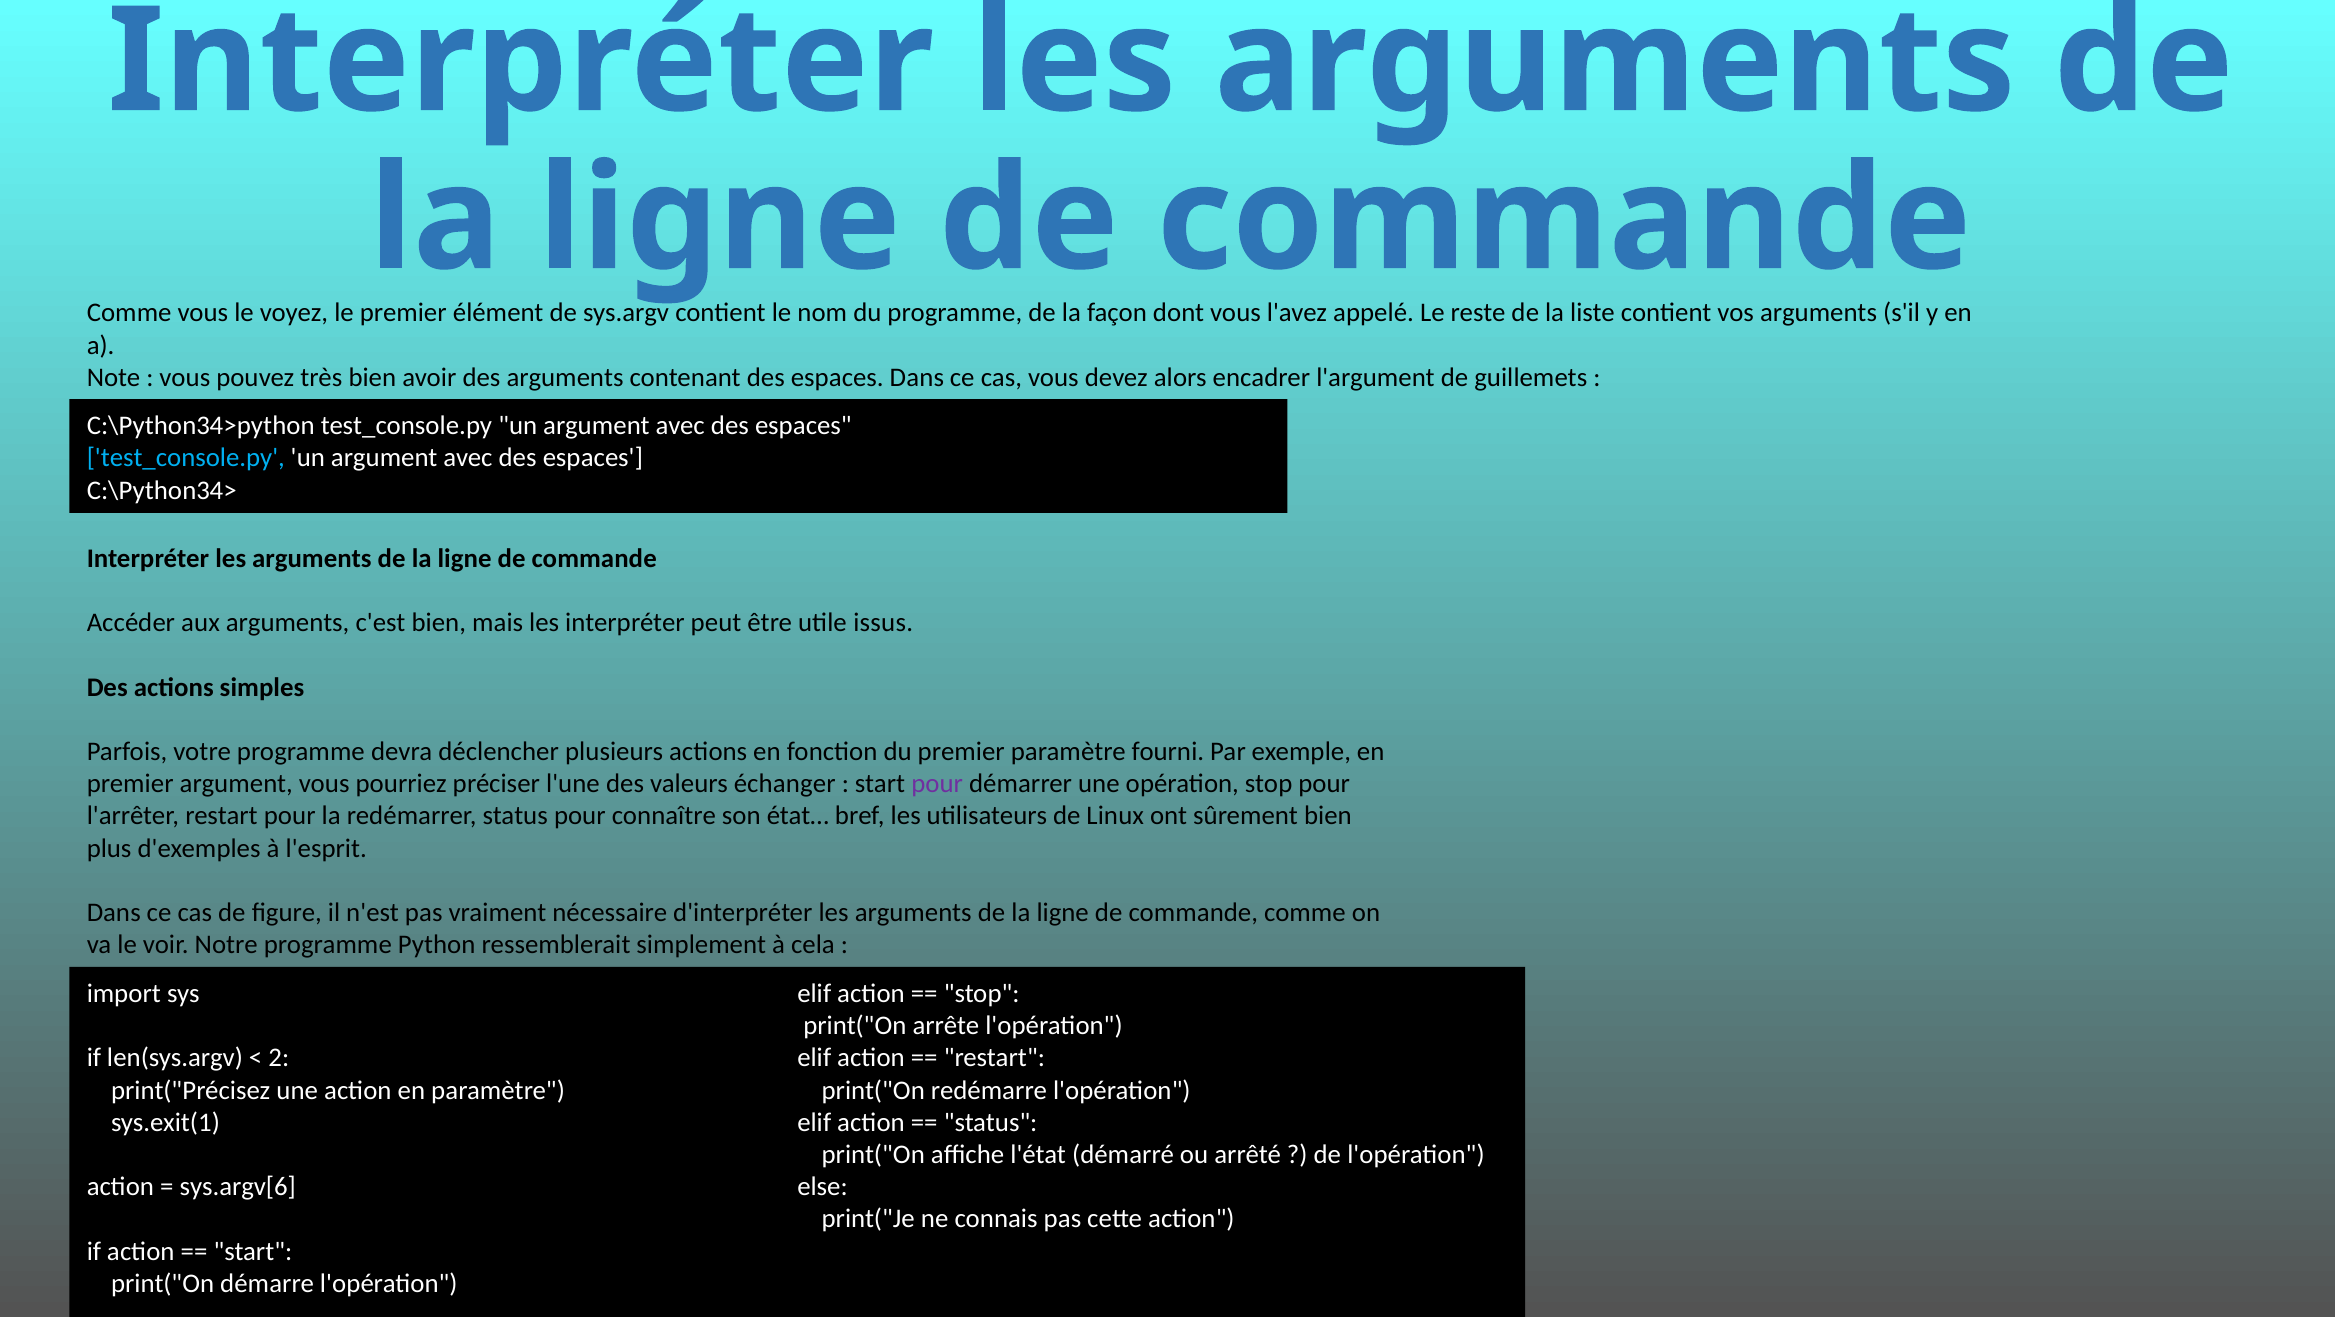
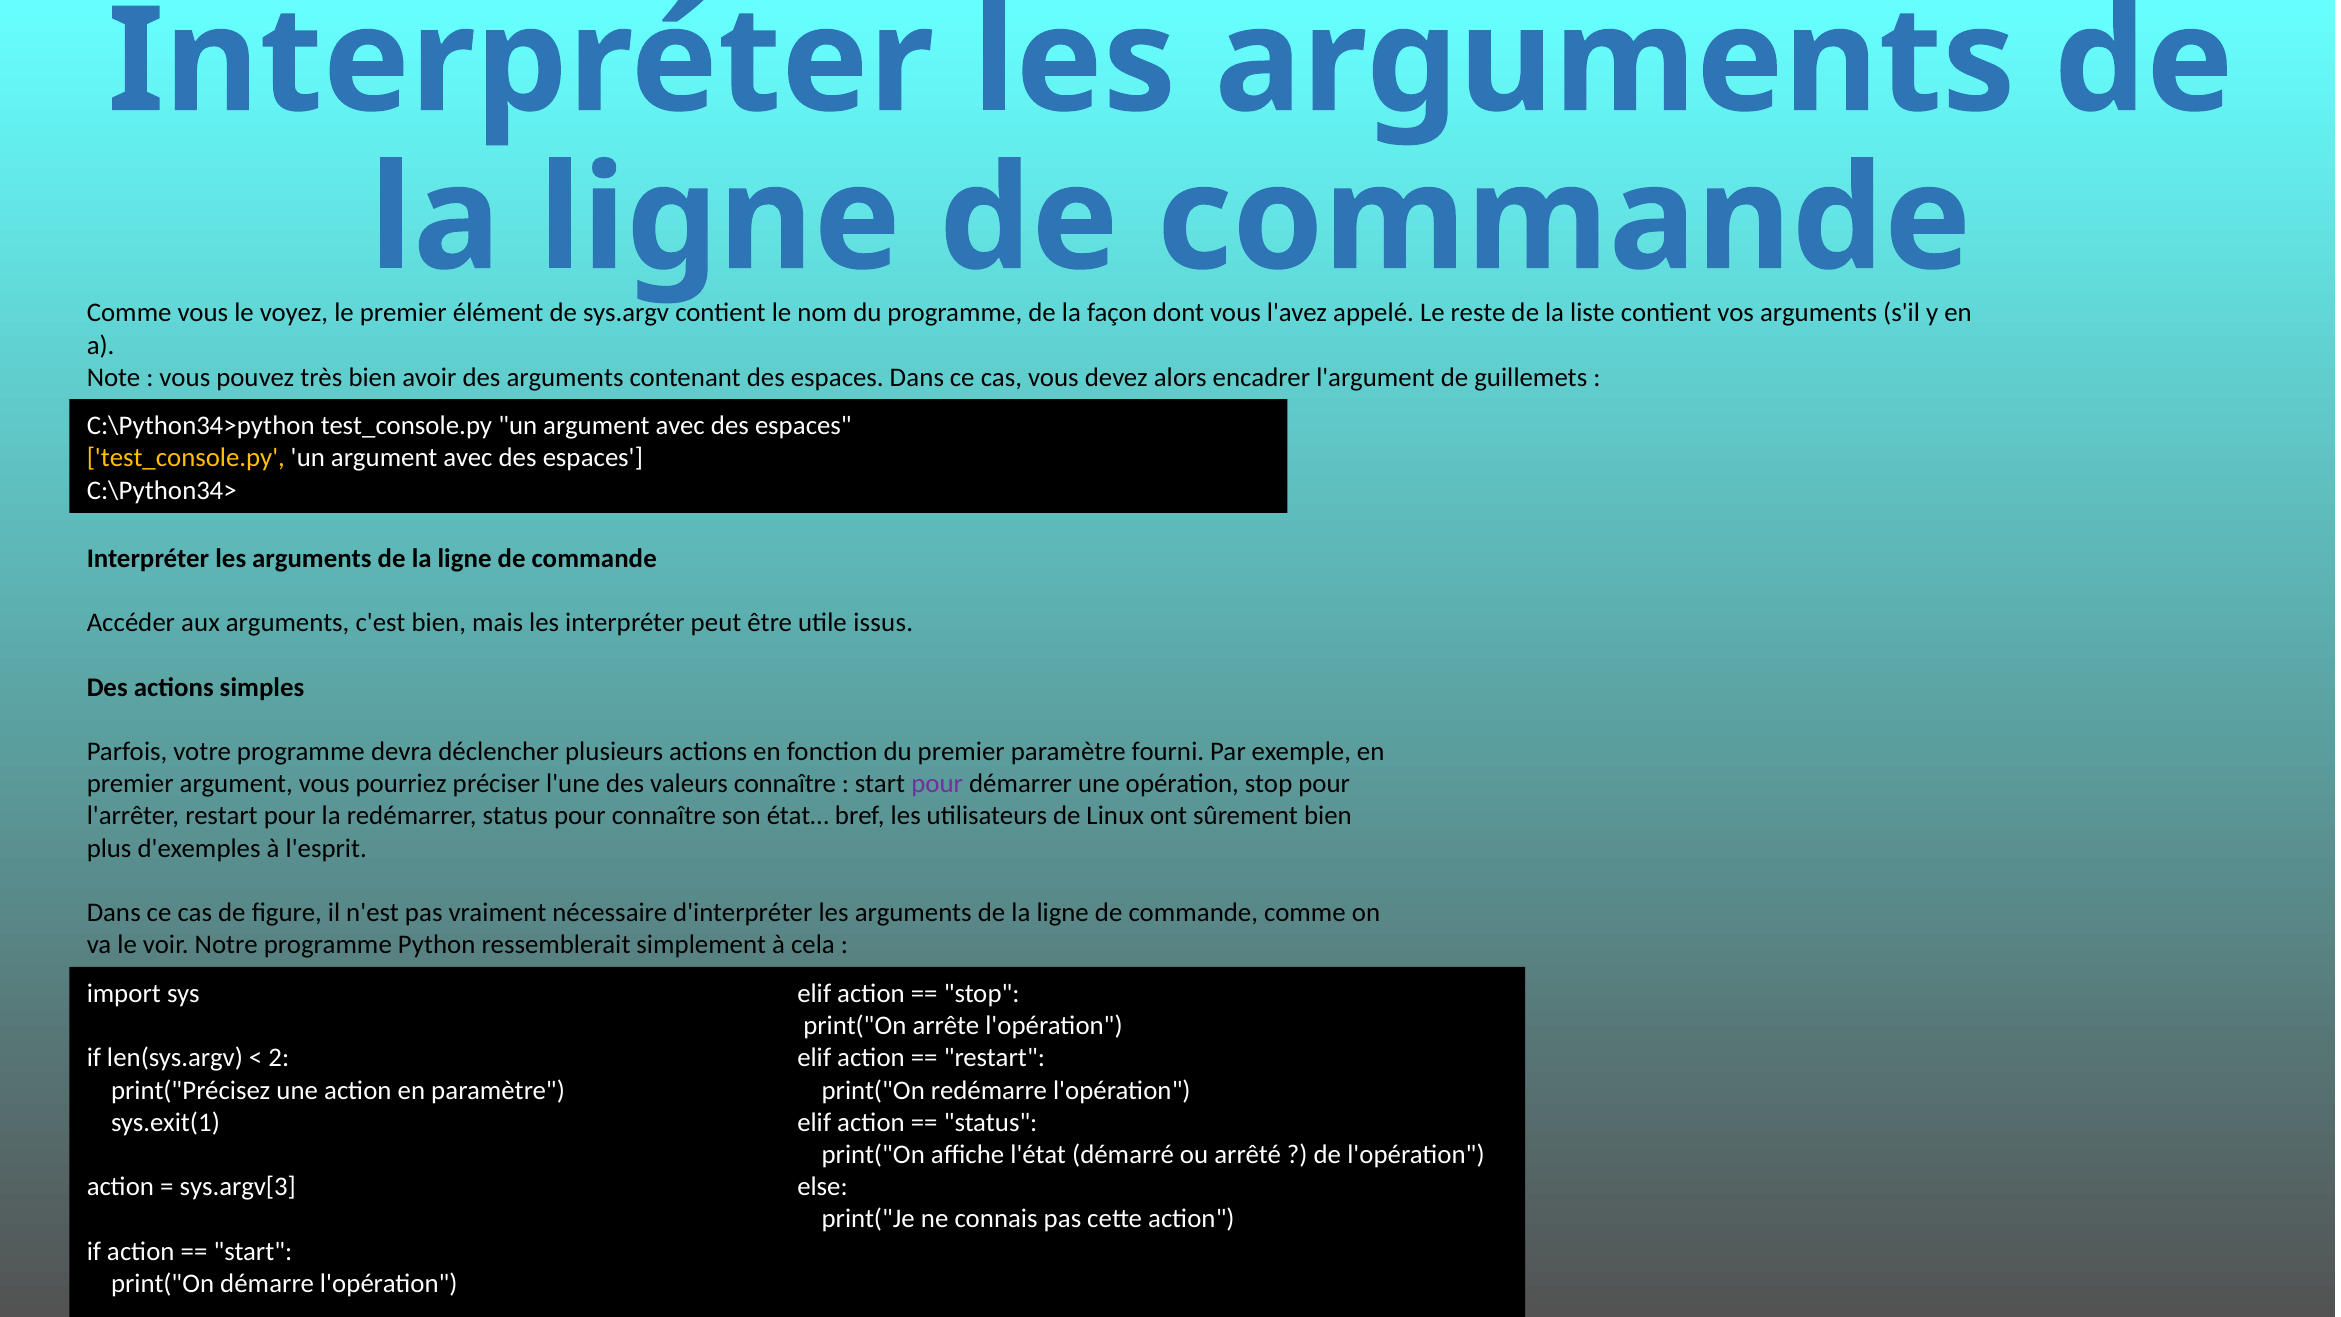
test_console.py at (186, 458) colour: light blue -> yellow
valeurs échanger: échanger -> connaître
sys.argv[6: sys.argv[6 -> sys.argv[3
